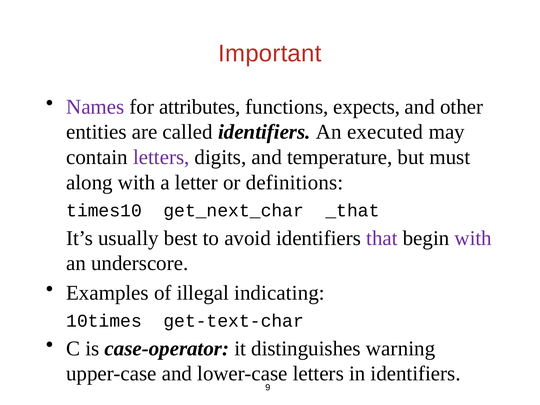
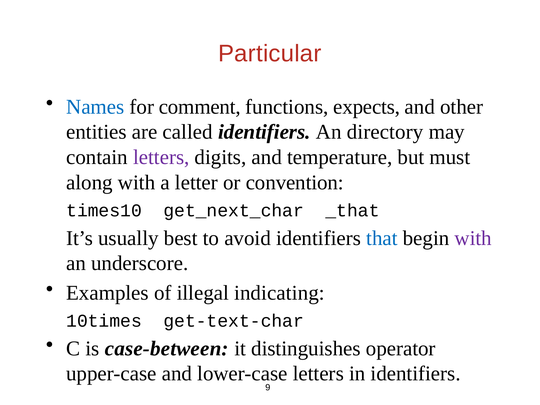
Important: Important -> Particular
Names colour: purple -> blue
attributes: attributes -> comment
executed: executed -> directory
definitions: definitions -> convention
that colour: purple -> blue
case-operator: case-operator -> case-between
warning: warning -> operator
